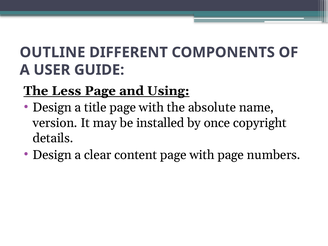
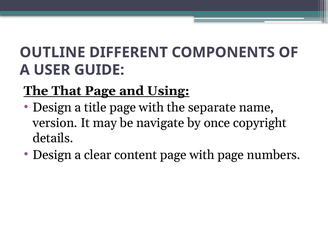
Less: Less -> That
absolute: absolute -> separate
installed: installed -> navigate
